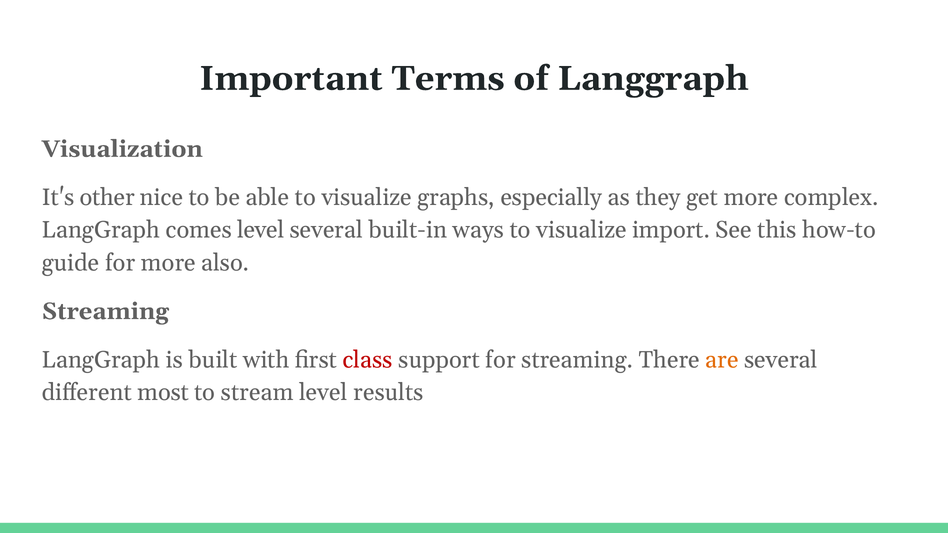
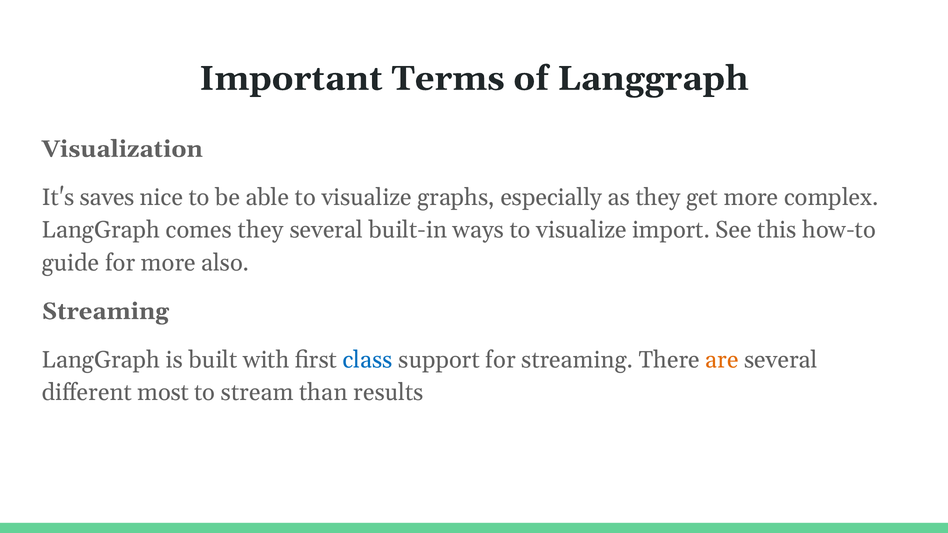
other: other -> saves
comes level: level -> they
class colour: red -> blue
stream level: level -> than
